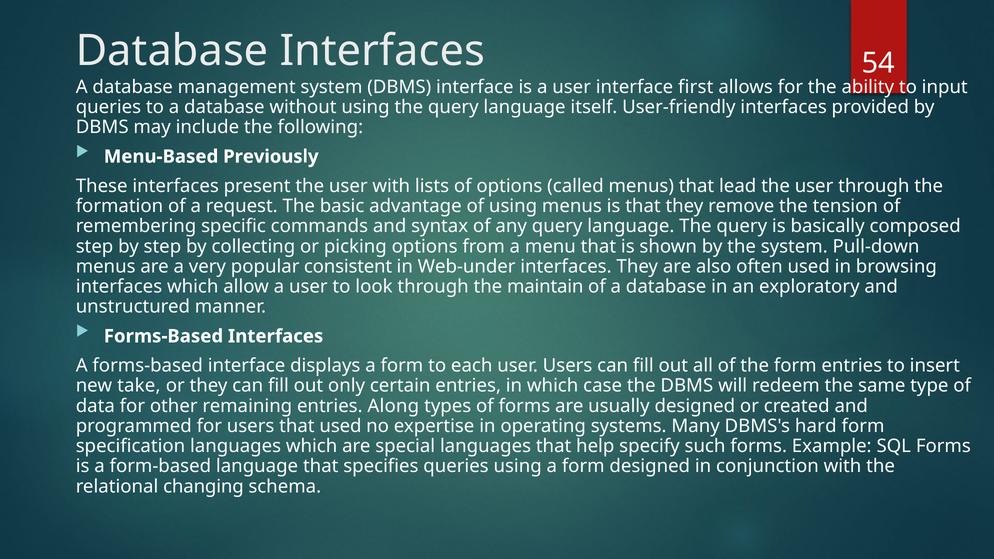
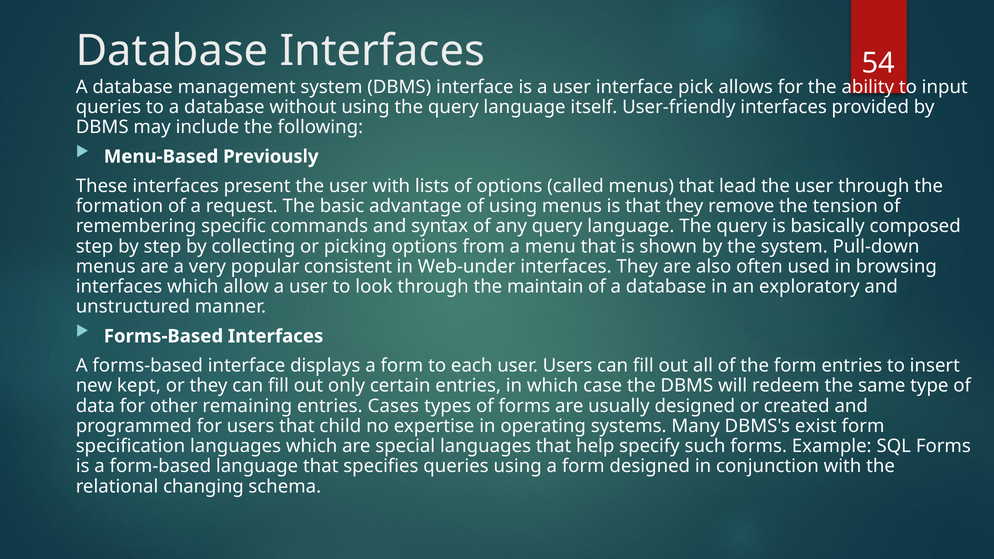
first: first -> pick
take: take -> kept
Along: Along -> Cases
that used: used -> child
hard: hard -> exist
